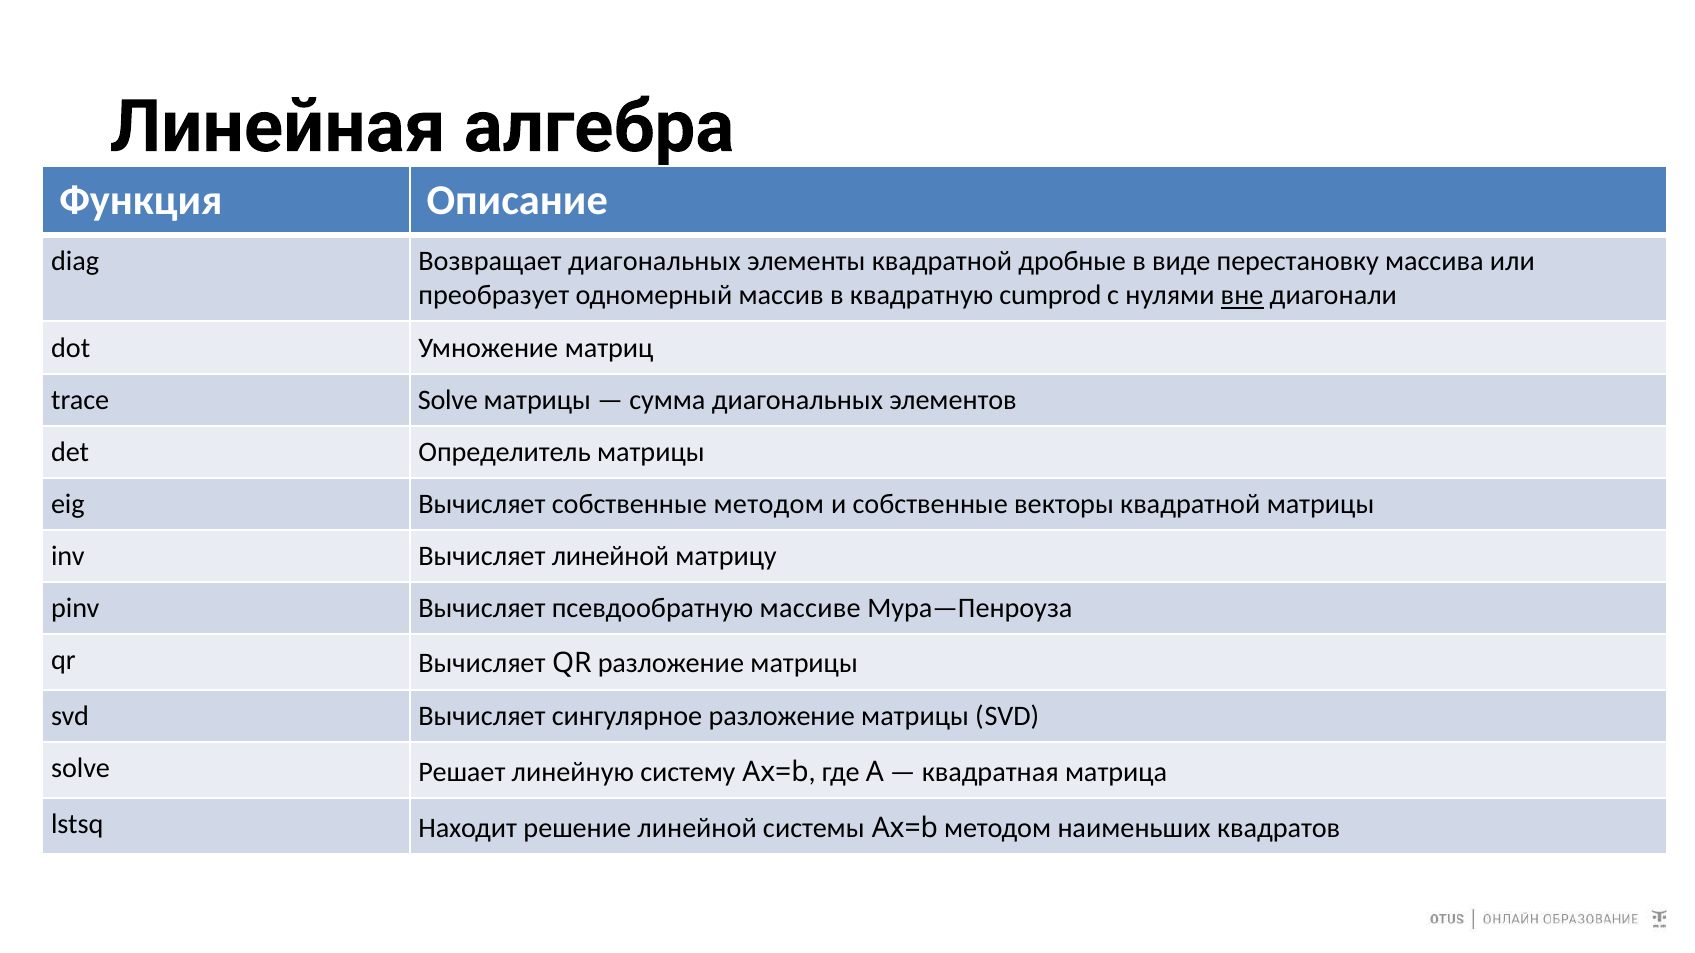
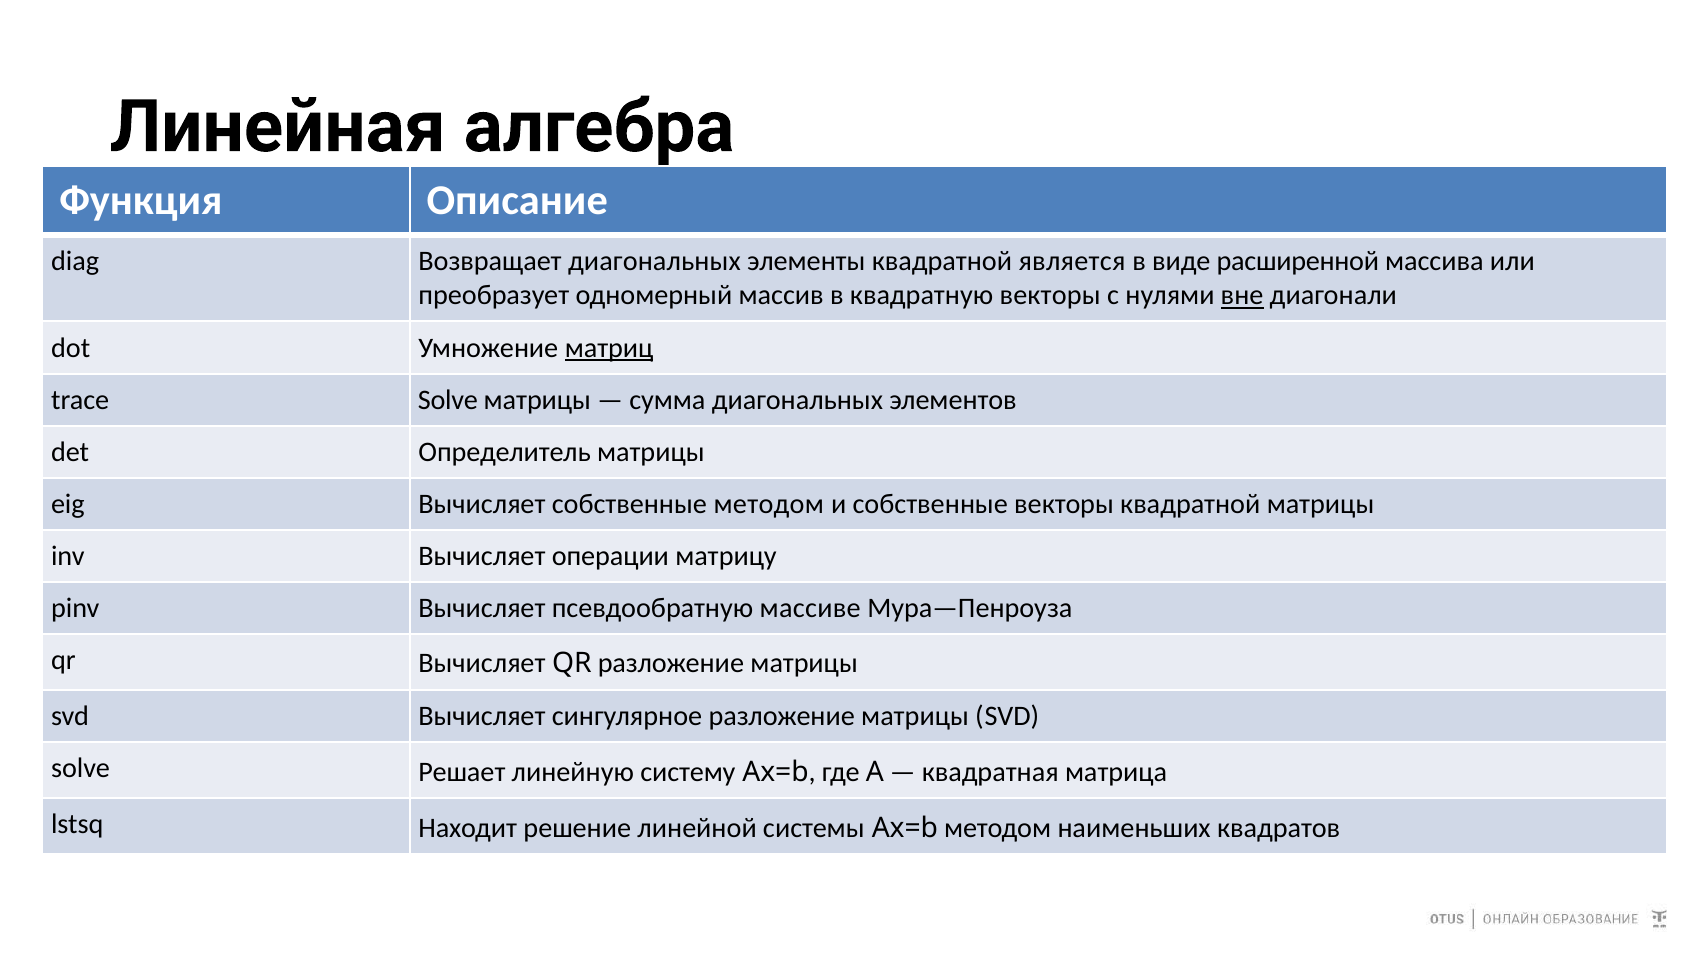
дробные: дробные -> является
перестановку: перестановку -> расширенной
квадратную cumprod: cumprod -> векторы
матриц underline: none -> present
Вычисляет линейной: линейной -> операции
